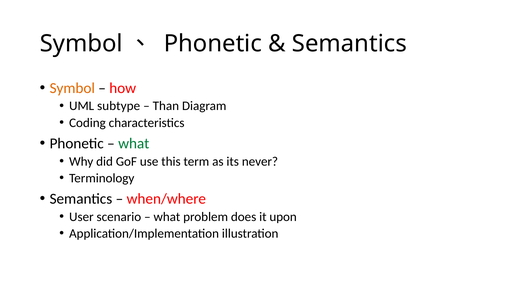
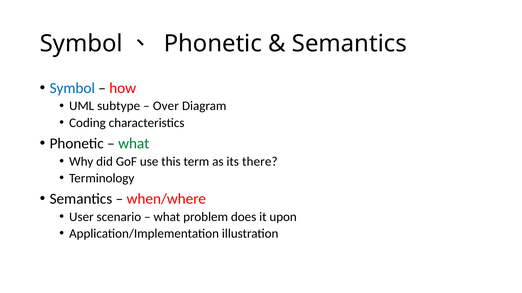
Symbol at (72, 88) colour: orange -> blue
Than: Than -> Over
never: never -> there
